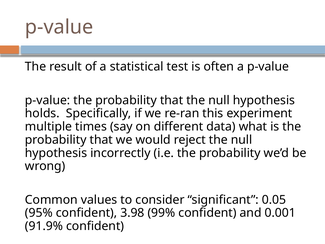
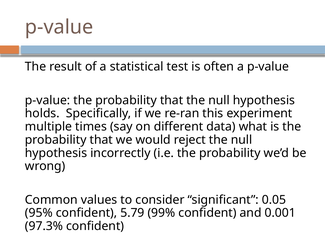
3.98: 3.98 -> 5.79
91.9%: 91.9% -> 97.3%
